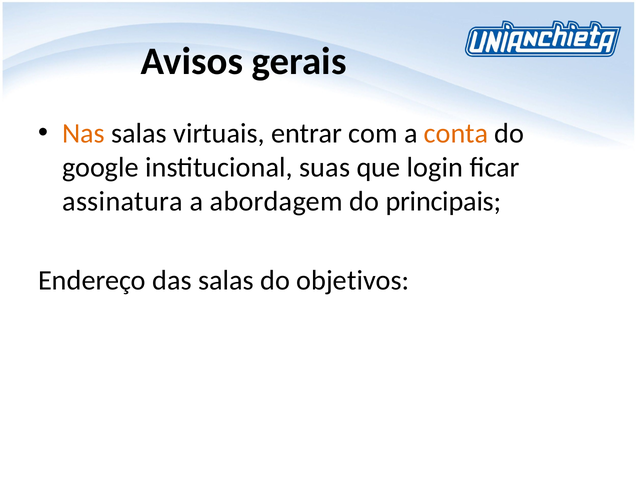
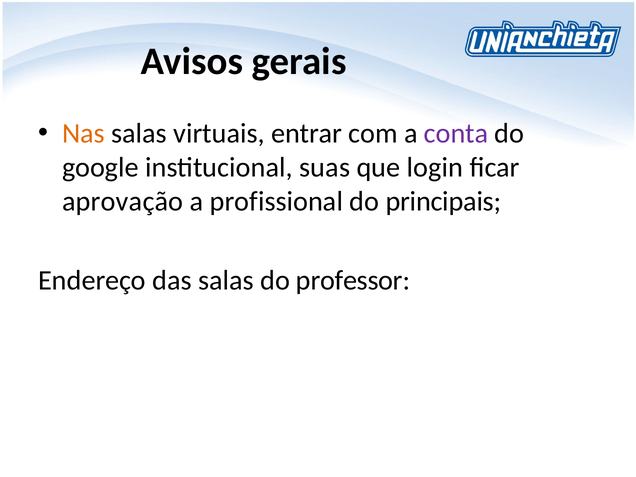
conta colour: orange -> purple
assinatura: assinatura -> aprovação
abordagem: abordagem -> profissional
objetivos: objetivos -> professor
